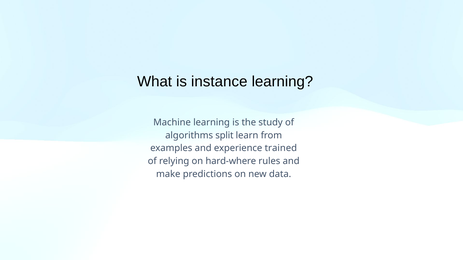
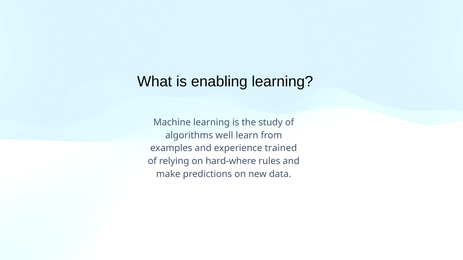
instance: instance -> enabling
split: split -> well
